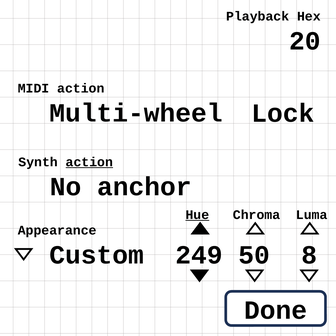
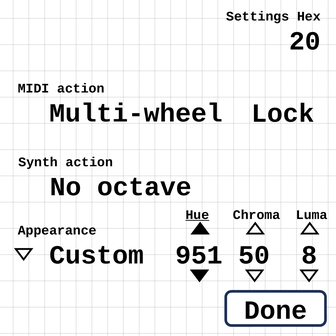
Playback: Playback -> Settings
action at (89, 162) underline: present -> none
anchor: anchor -> octave
249: 249 -> 951
